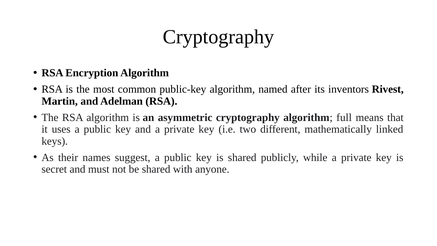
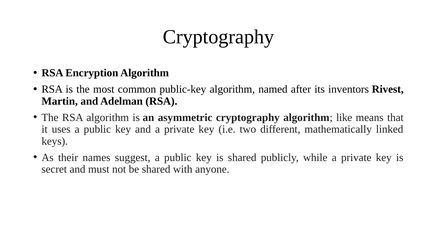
full: full -> like
